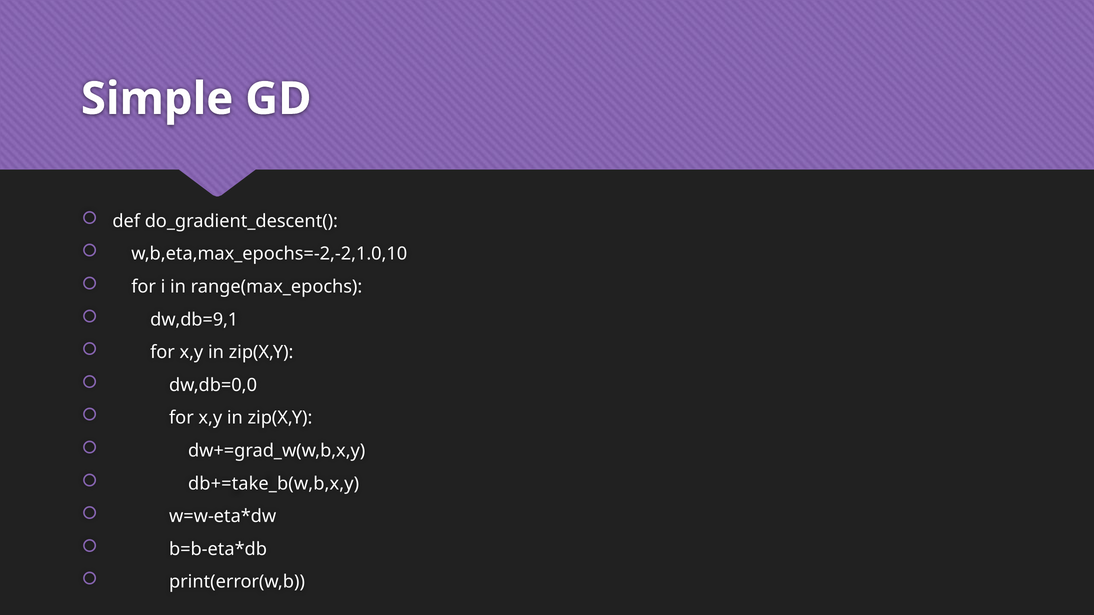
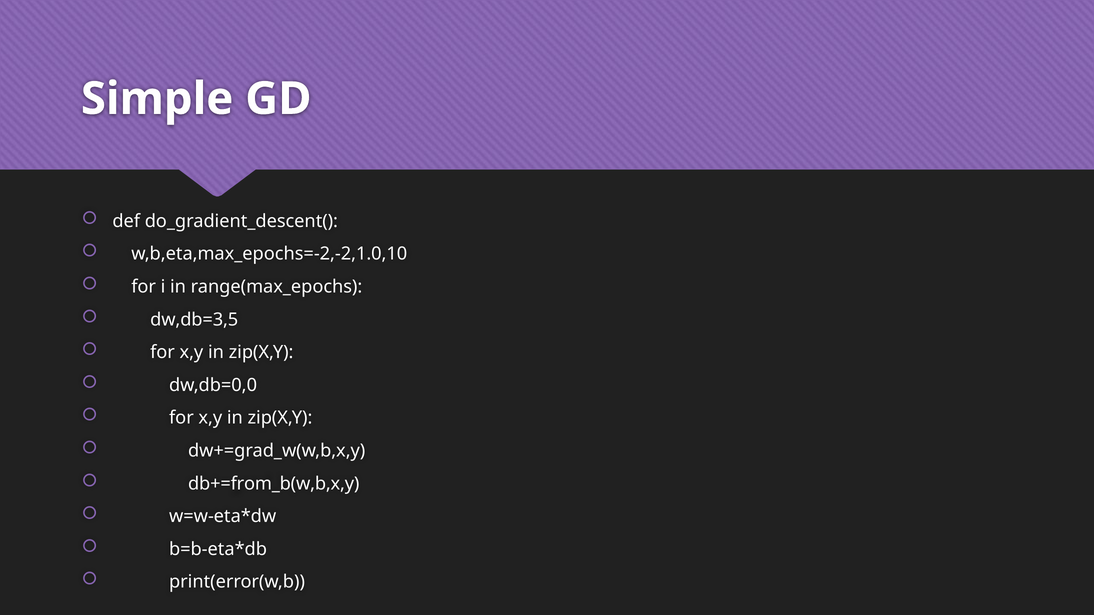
dw,db=9,1: dw,db=9,1 -> dw,db=3,5
db+=take_b(w,b,x,y: db+=take_b(w,b,x,y -> db+=from_b(w,b,x,y
